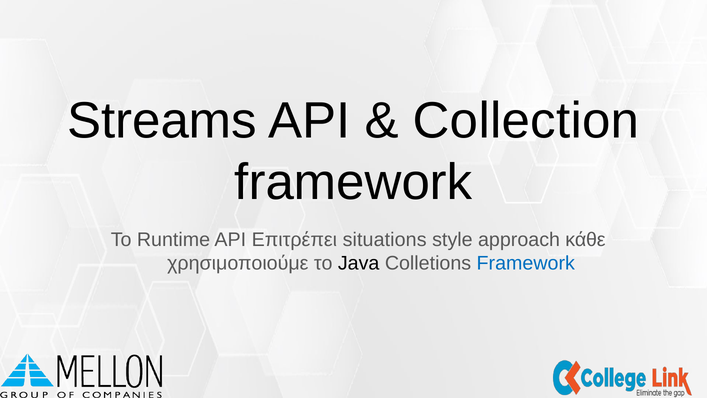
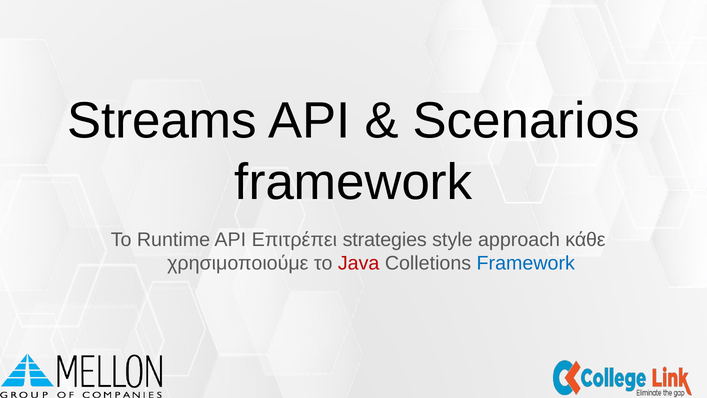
Collection: Collection -> Scenarios
situations: situations -> strategies
Java colour: black -> red
